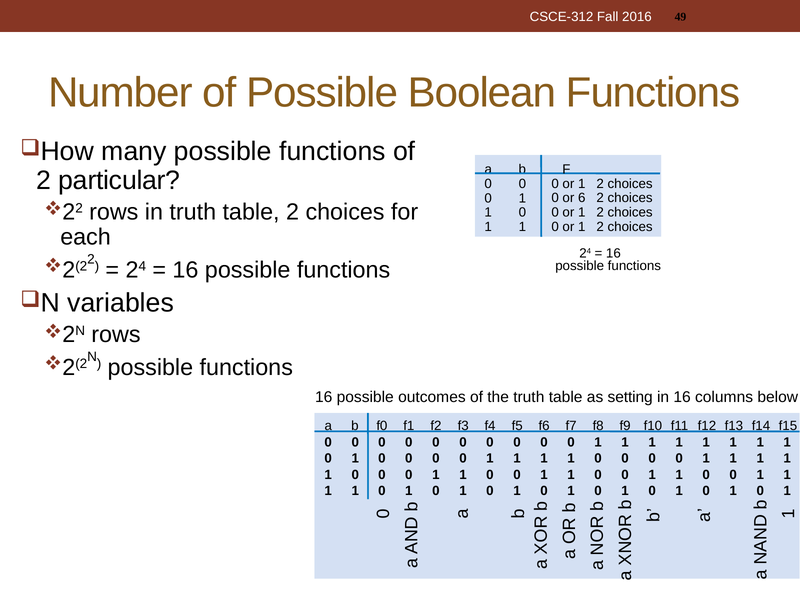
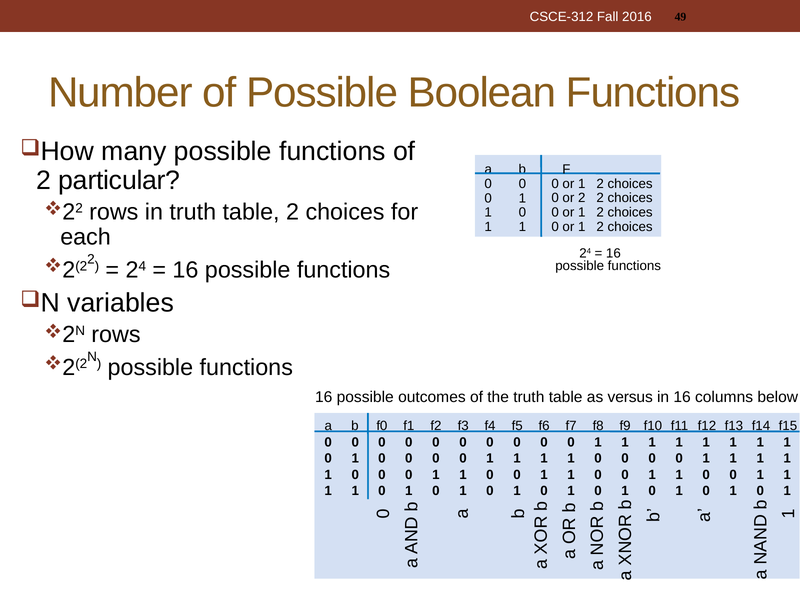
or 6: 6 -> 2
setting: setting -> versus
